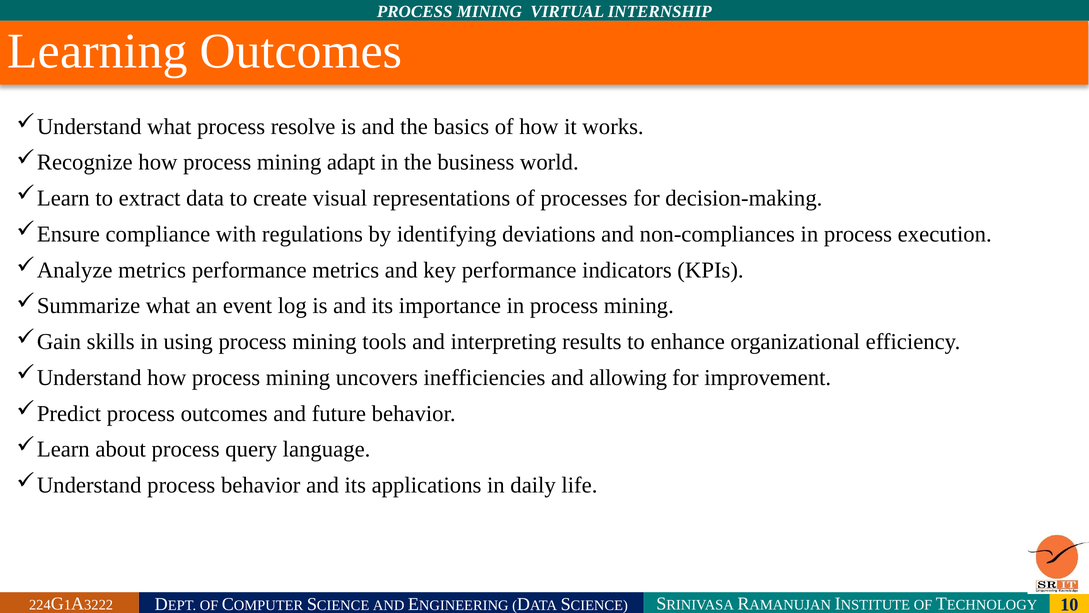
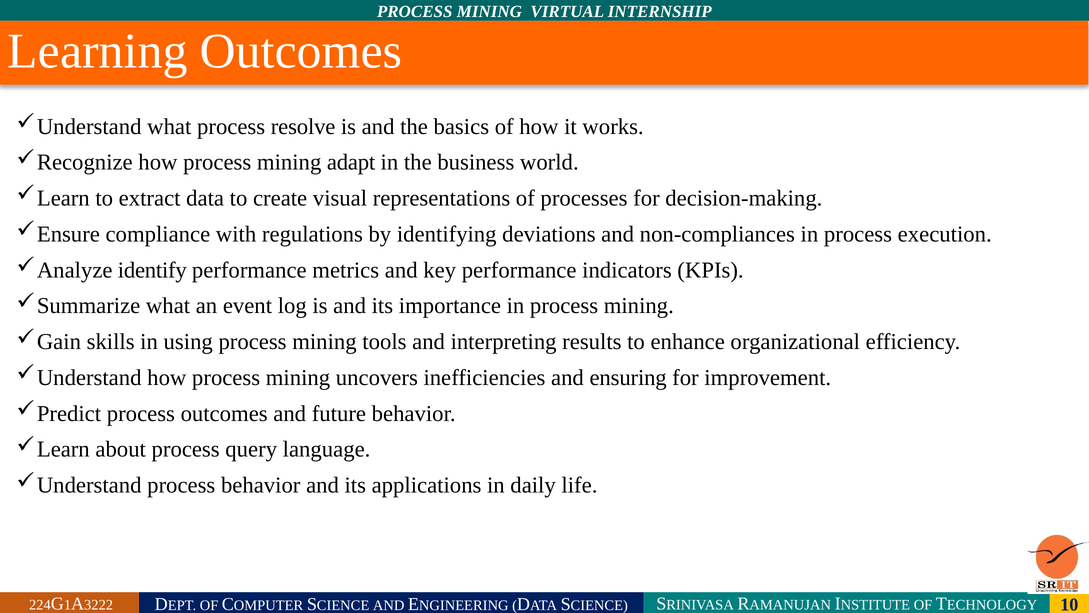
metrics at (152, 270): metrics -> identify
allowing: allowing -> ensuring
